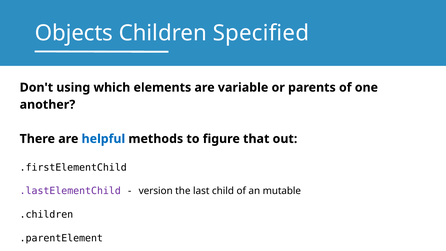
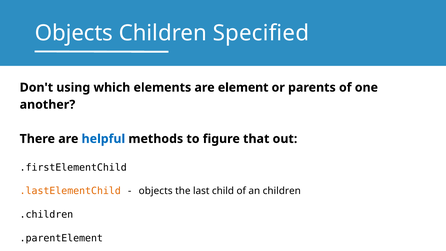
variable: variable -> element
.lastElementChild colour: purple -> orange
version at (156, 191): version -> objects
an mutable: mutable -> children
